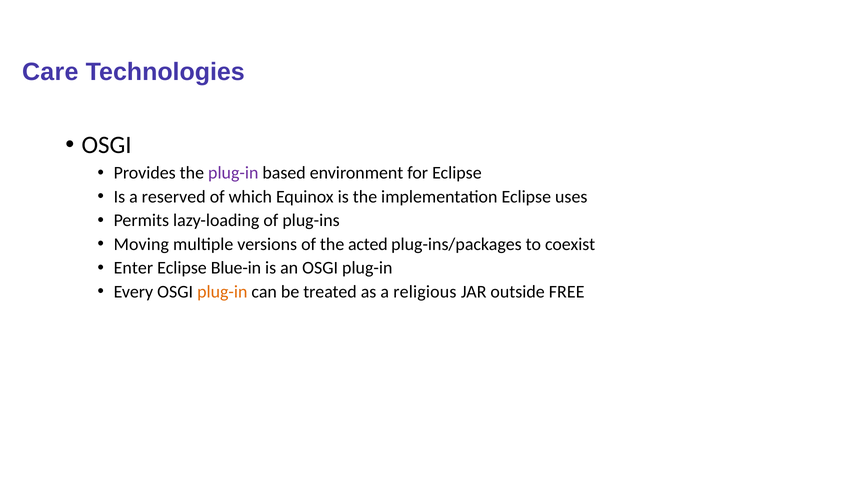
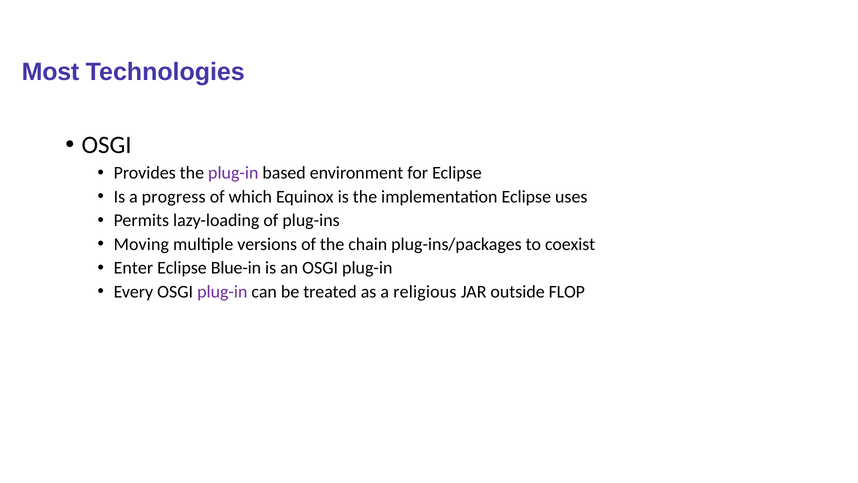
Care: Care -> Most
reserved: reserved -> progress
acted: acted -> chain
plug-in at (222, 292) colour: orange -> purple
FREE: FREE -> FLOP
